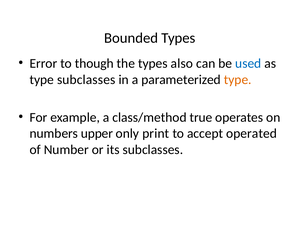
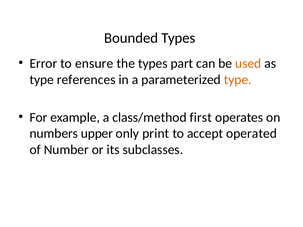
though: though -> ensure
also: also -> part
used colour: blue -> orange
type subclasses: subclasses -> references
true: true -> first
